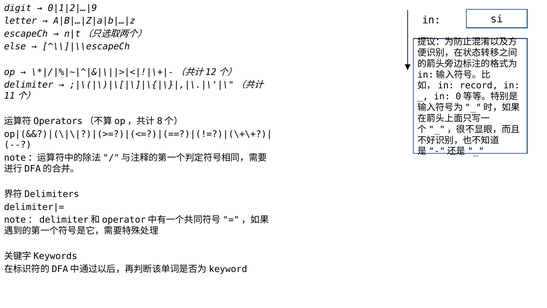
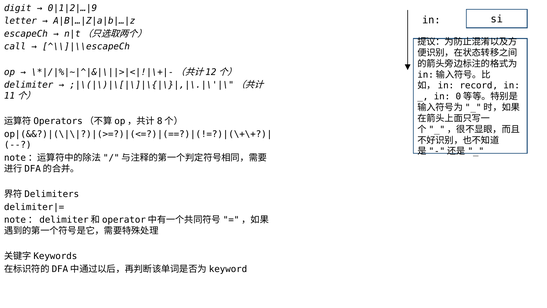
else: else -> call
